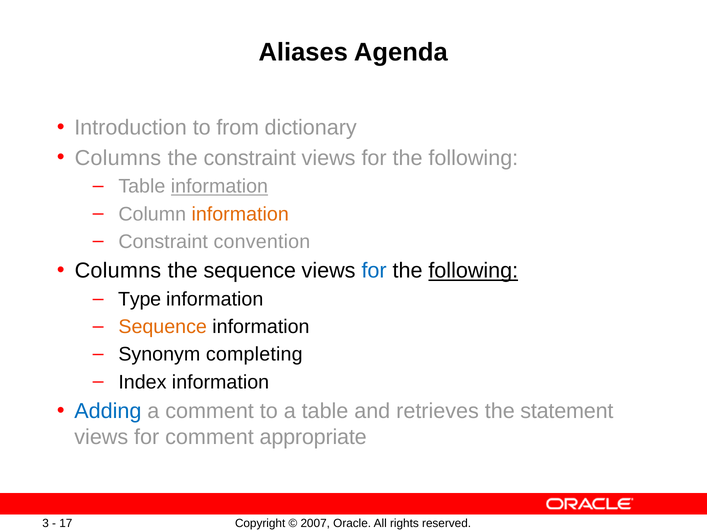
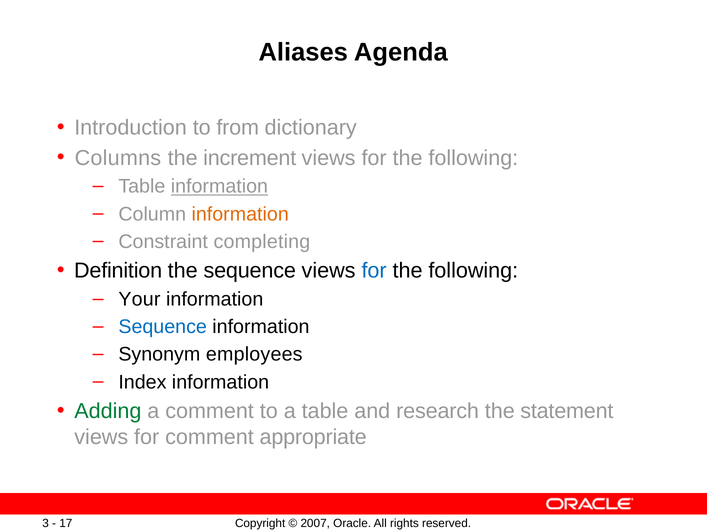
the constraint: constraint -> increment
convention: convention -> completing
Columns at (118, 270): Columns -> Definition
following at (473, 270) underline: present -> none
Type: Type -> Your
Sequence at (163, 326) colour: orange -> blue
completing: completing -> employees
Adding colour: blue -> green
retrieves: retrieves -> research
